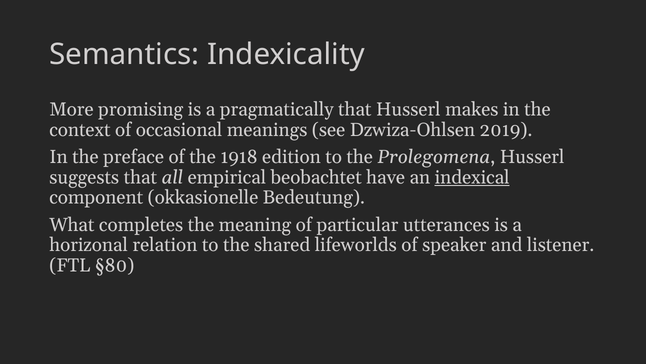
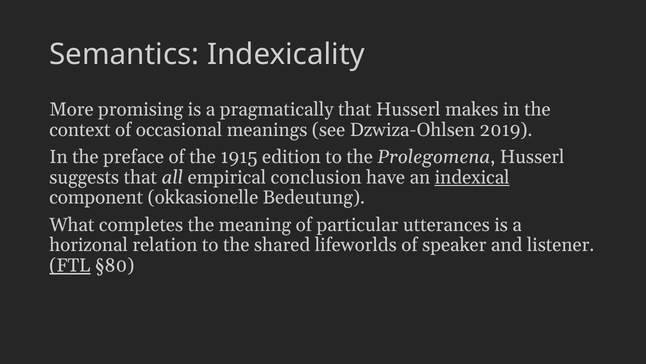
1918: 1918 -> 1915
beobachtet: beobachtet -> conclusion
FTL underline: none -> present
